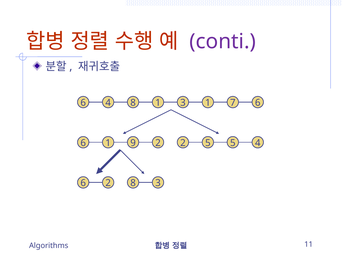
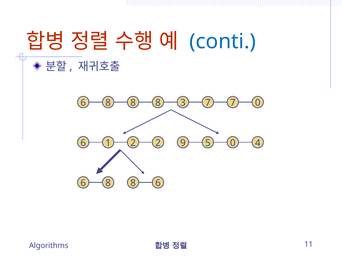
conti colour: purple -> blue
4 at (108, 103): 4 -> 8
1 at (158, 103): 1 -> 8
3 1: 1 -> 7
7 6: 6 -> 0
9 at (133, 143): 9 -> 2
2 2: 2 -> 9
5 5: 5 -> 0
2 at (108, 183): 2 -> 8
8 3: 3 -> 6
